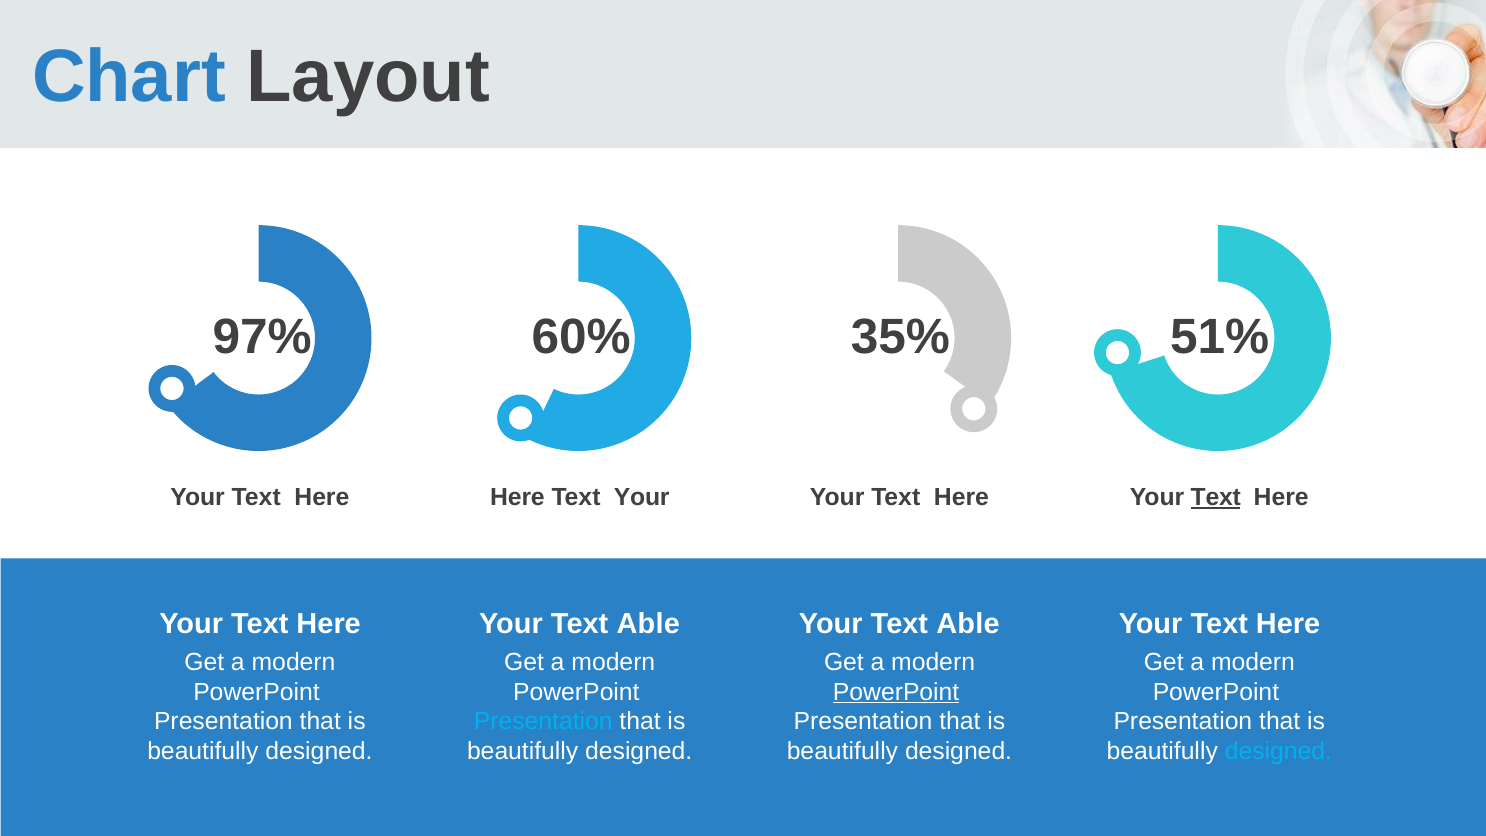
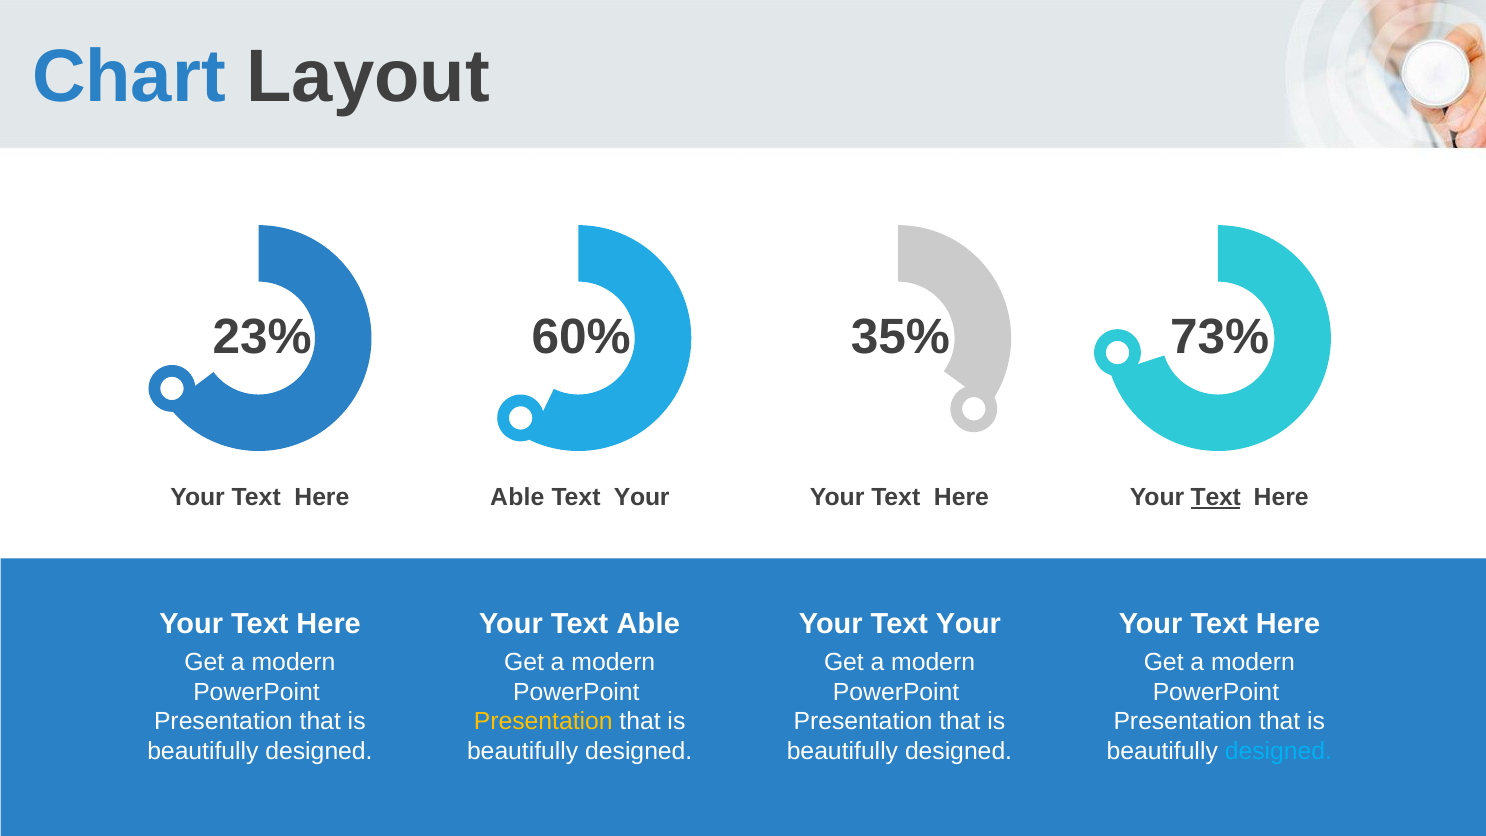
97%: 97% -> 23%
51%: 51% -> 73%
Here Here: Here -> Able
Able at (968, 624): Able -> Your
PowerPoint at (896, 692) underline: present -> none
Presentation at (543, 722) colour: light blue -> yellow
